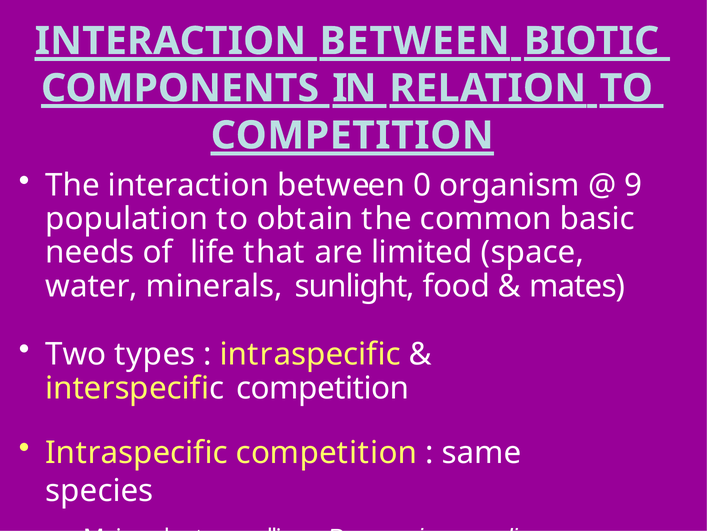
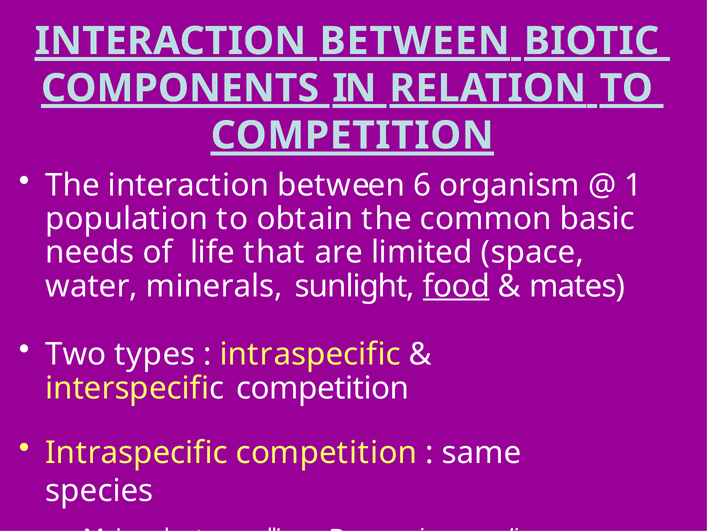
0: 0 -> 6
9: 9 -> 1
food underline: none -> present
